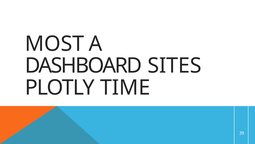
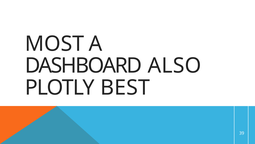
SITES: SITES -> ALSO
TIME: TIME -> BEST
